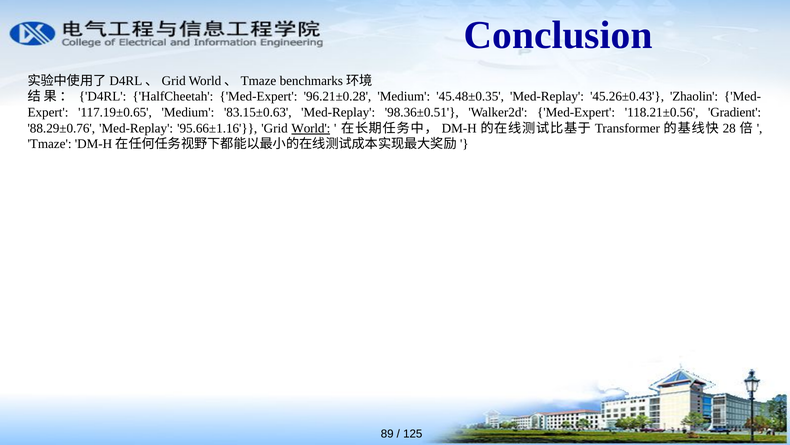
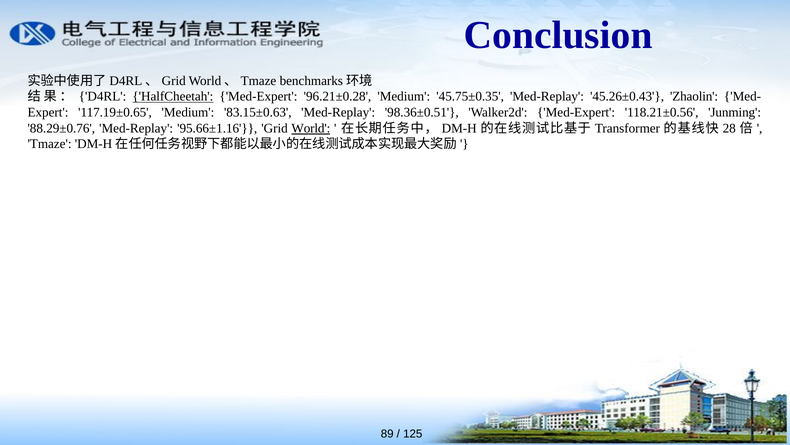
HalfCheetah underline: none -> present
45.48±0.35: 45.48±0.35 -> 45.75±0.35
Gradient: Gradient -> Junming
